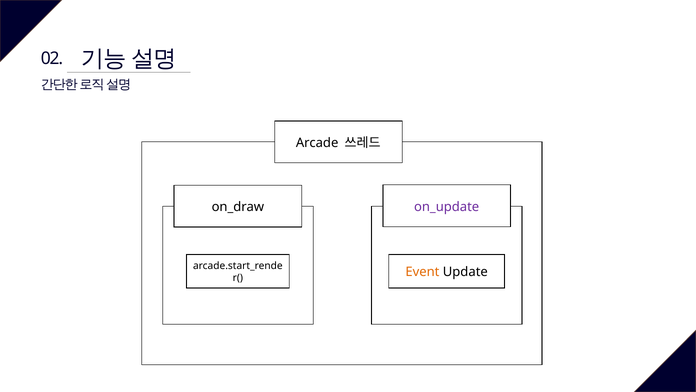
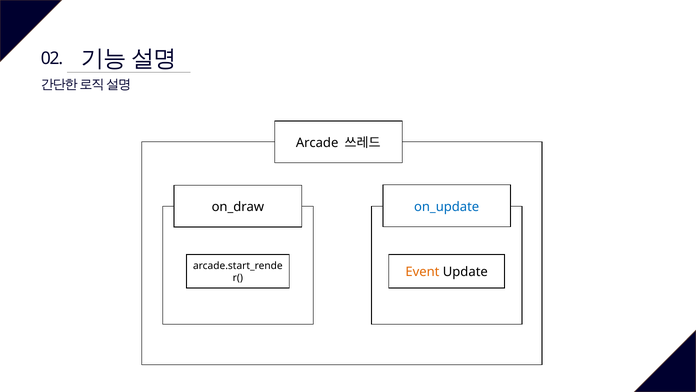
on_update colour: purple -> blue
